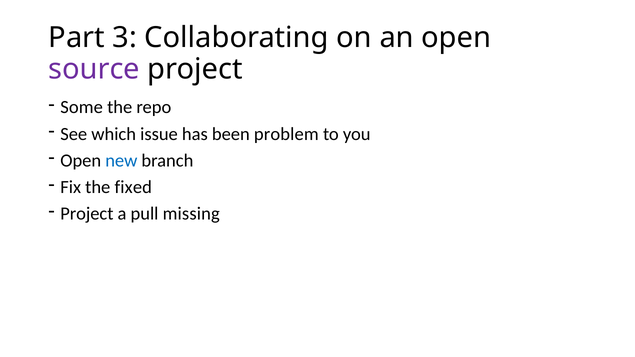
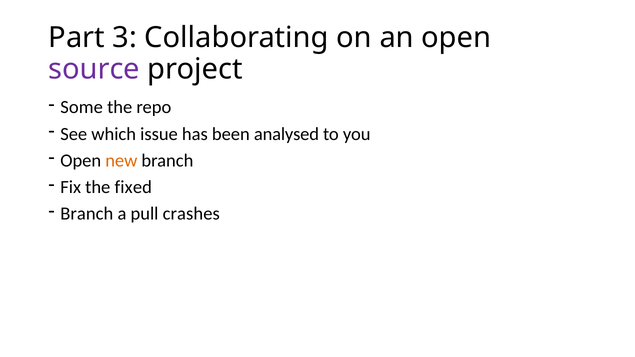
problem: problem -> analysed
new colour: blue -> orange
Project at (87, 214): Project -> Branch
missing: missing -> crashes
